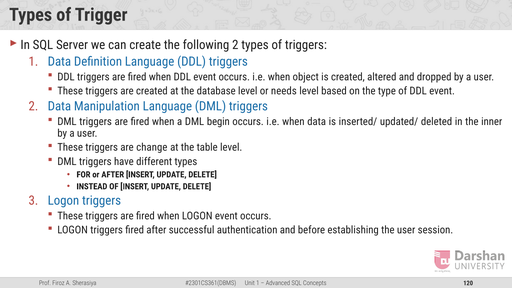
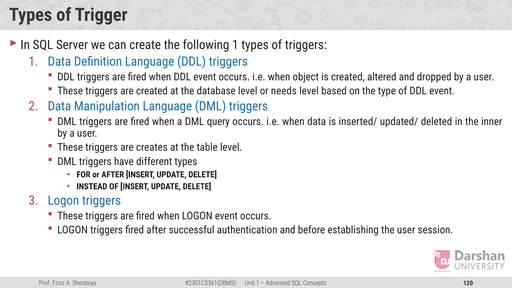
following 2: 2 -> 1
begin: begin -> query
change: change -> creates
